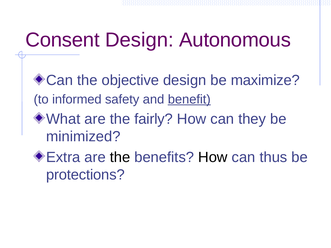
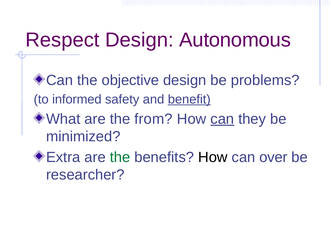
Consent: Consent -> Respect
maximize: maximize -> problems
fairly: fairly -> from
can at (222, 119) underline: none -> present
the at (120, 157) colour: black -> green
thus: thus -> over
protections: protections -> researcher
